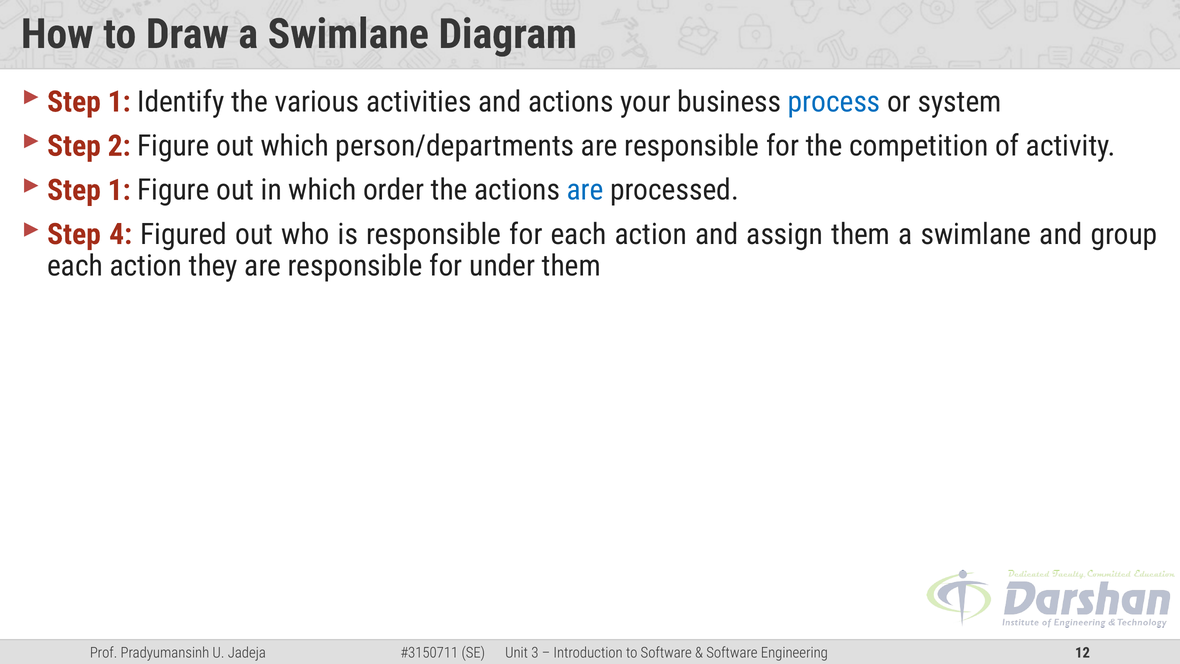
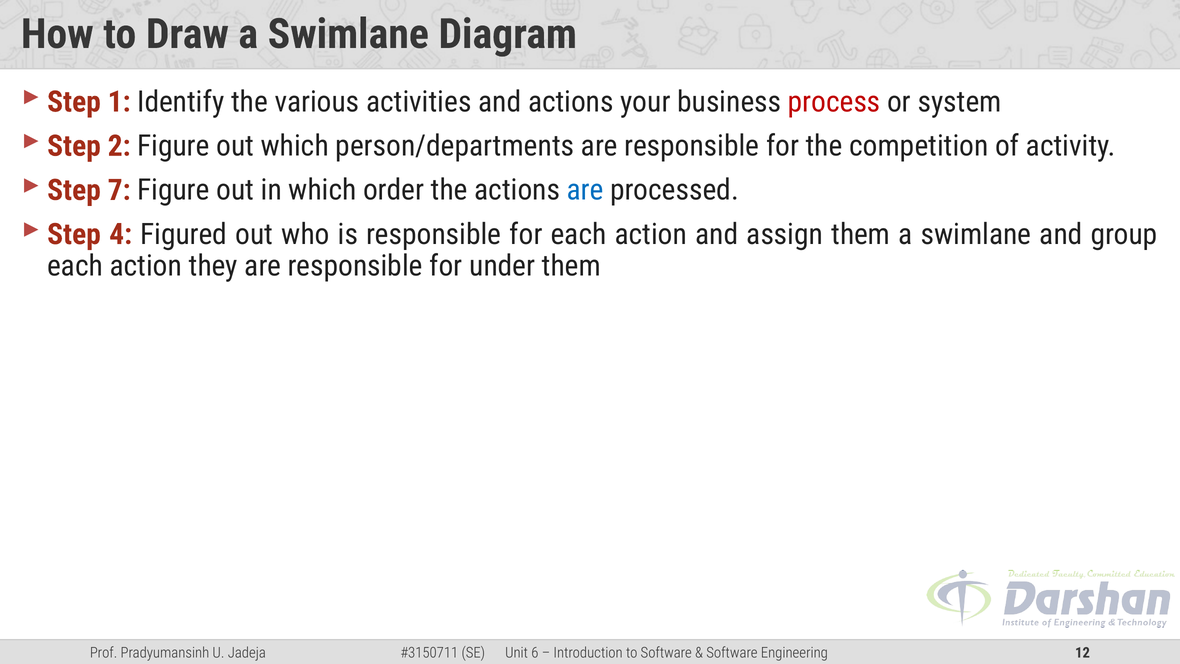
process colour: blue -> red
1 at (119, 190): 1 -> 7
3: 3 -> 6
